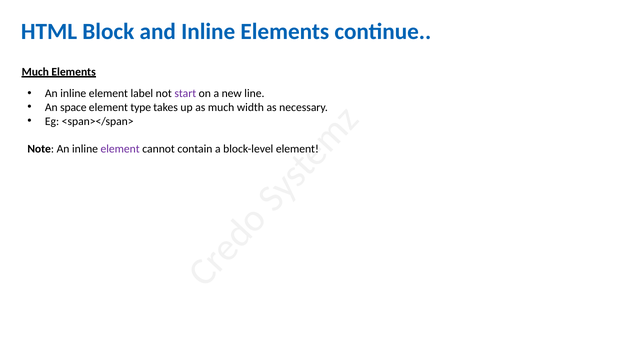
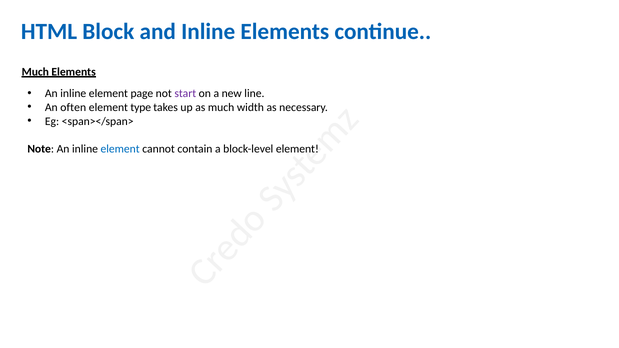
label: label -> page
space: space -> often
element at (120, 149) colour: purple -> blue
